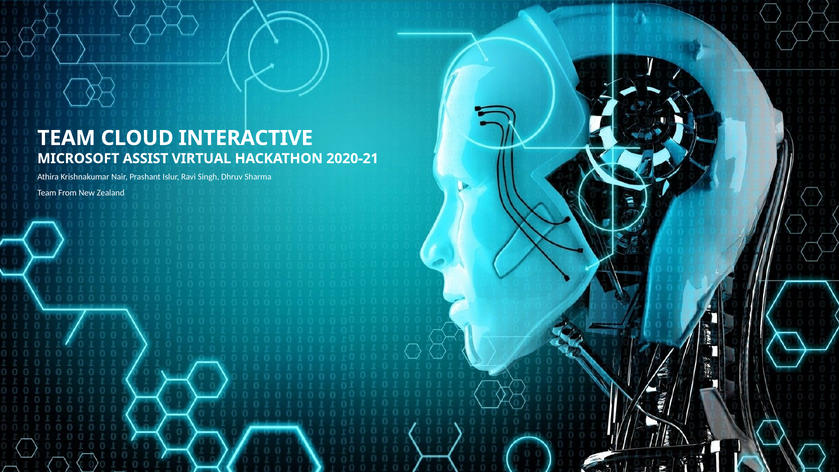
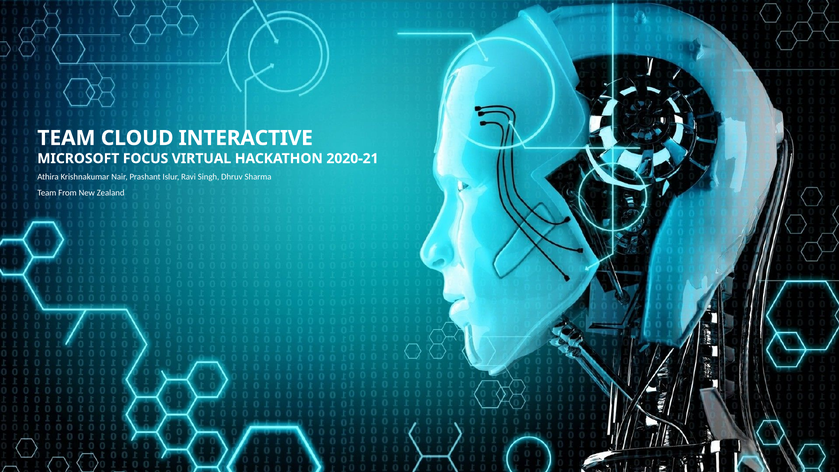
ASSIST: ASSIST -> FOCUS
